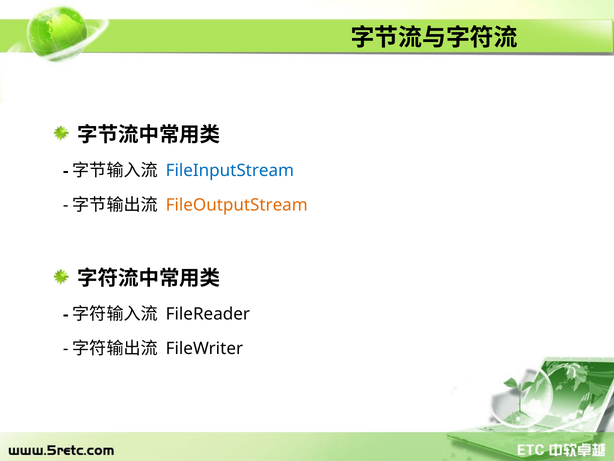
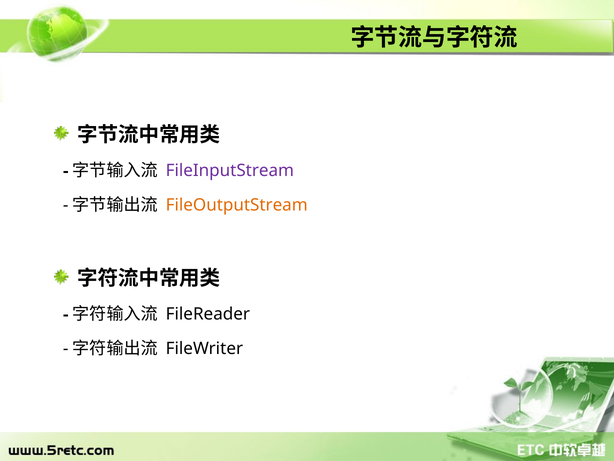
FileInputStream colour: blue -> purple
